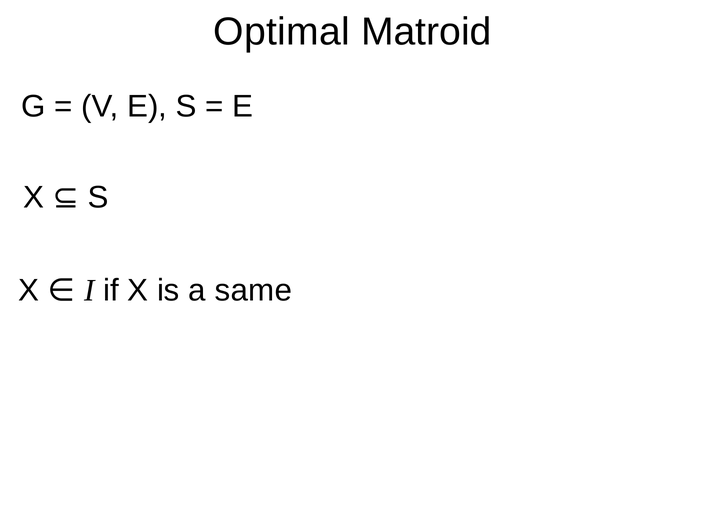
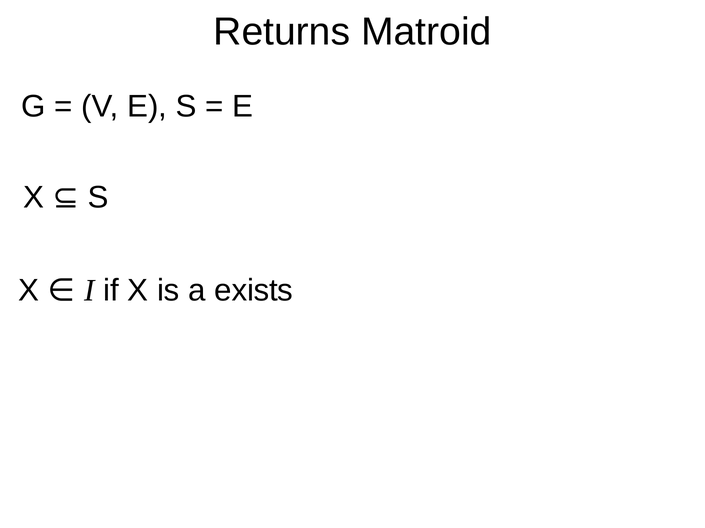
Optimal: Optimal -> Returns
same: same -> exists
